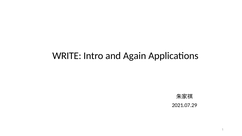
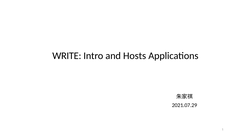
Again: Again -> Hosts
